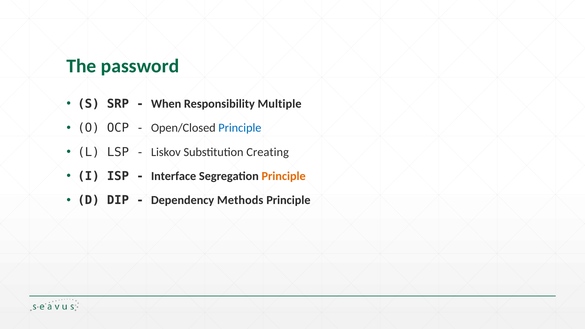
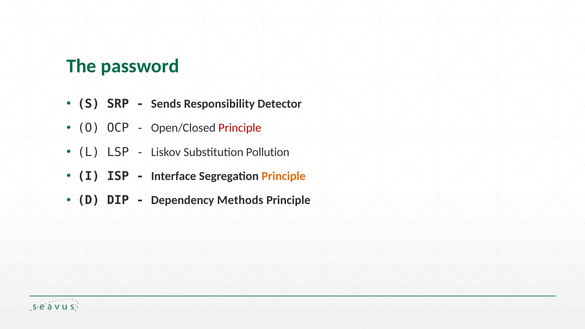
When: When -> Sends
Multiple: Multiple -> Detector
Principle at (240, 128) colour: blue -> red
Creating: Creating -> Pollution
